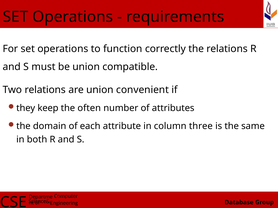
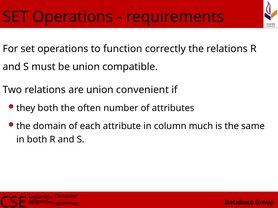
they keep: keep -> both
three: three -> much
